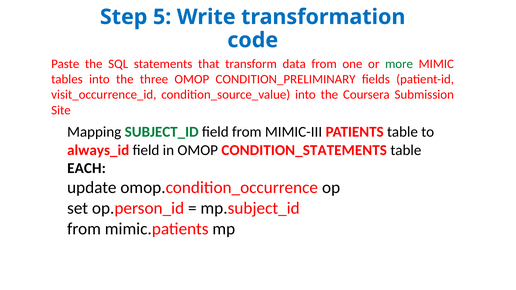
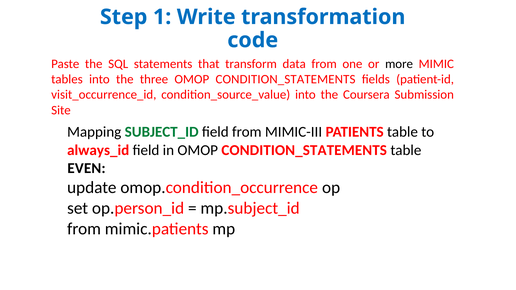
5: 5 -> 1
more colour: green -> black
three OMOP CONDITION_PRELIMINARY: CONDITION_PRELIMINARY -> CONDITION_STATEMENTS
EACH: EACH -> EVEN
